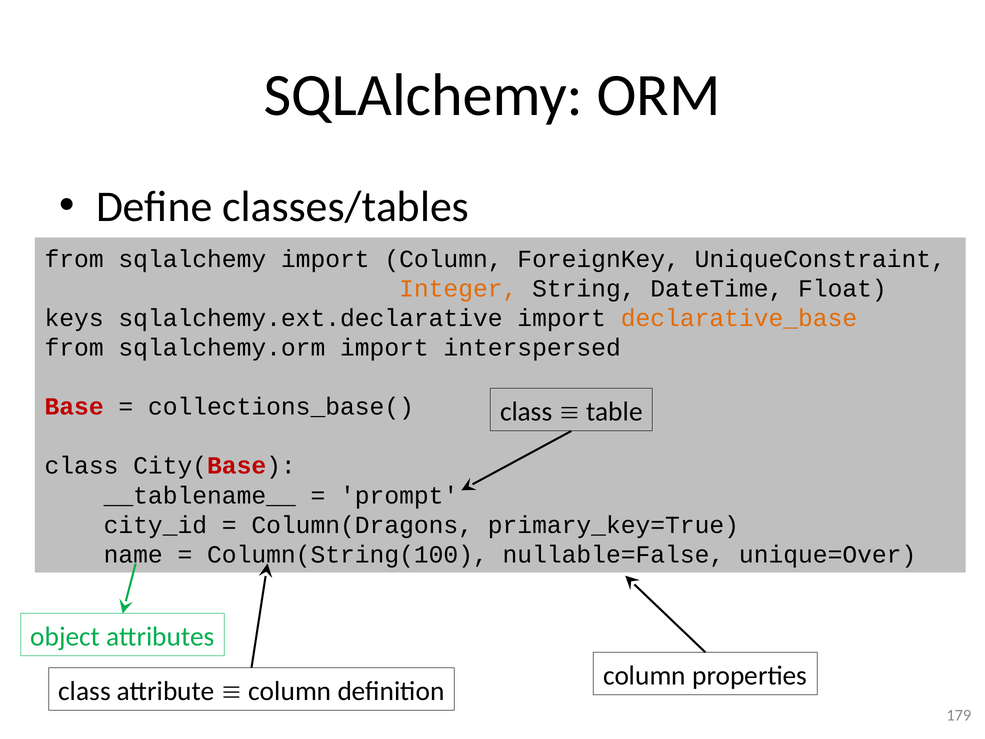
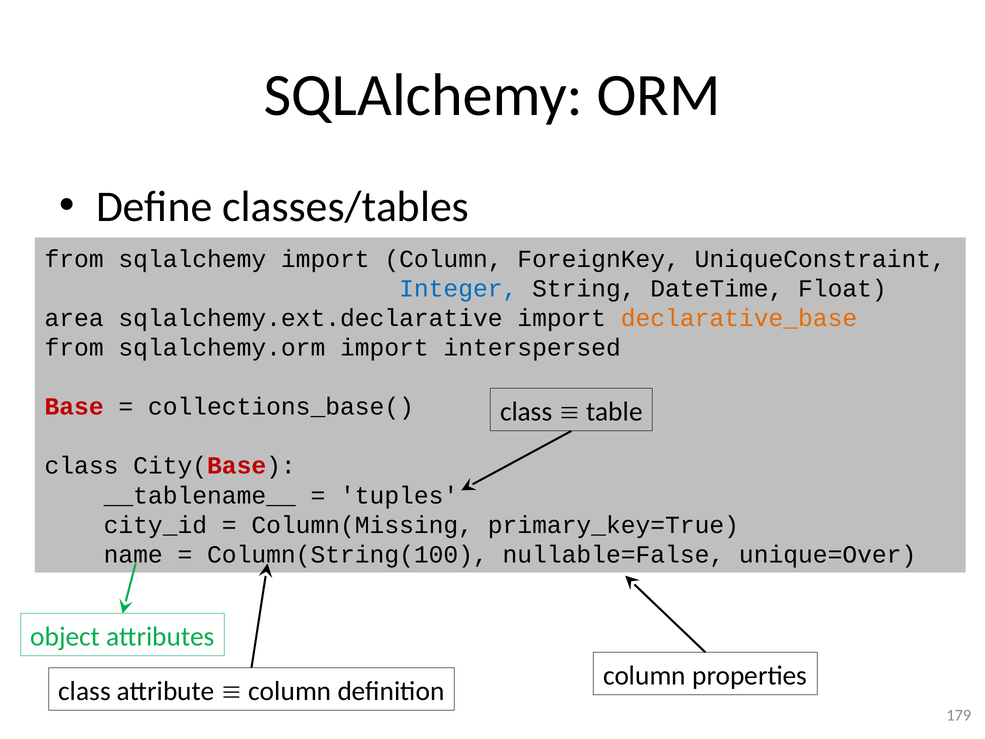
Integer colour: orange -> blue
keys: keys -> area
prompt: prompt -> tuples
Column(Dragons: Column(Dragons -> Column(Missing
